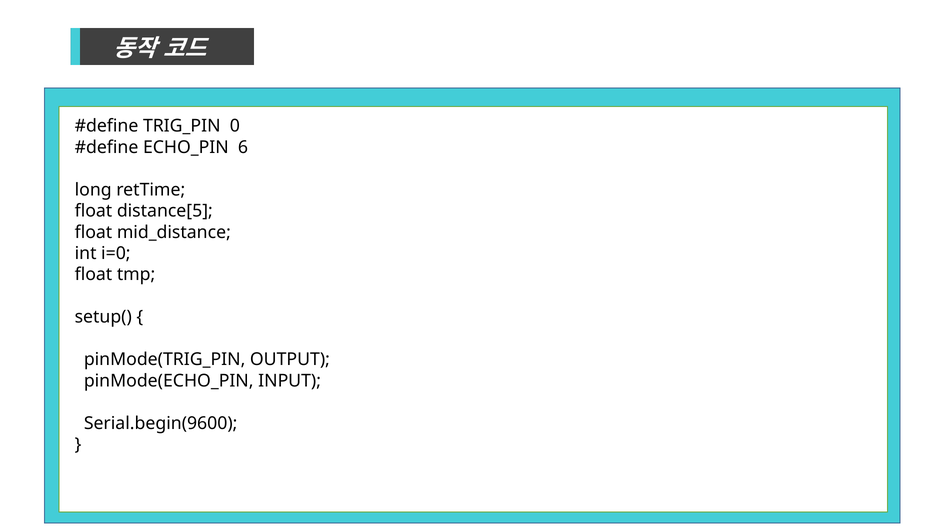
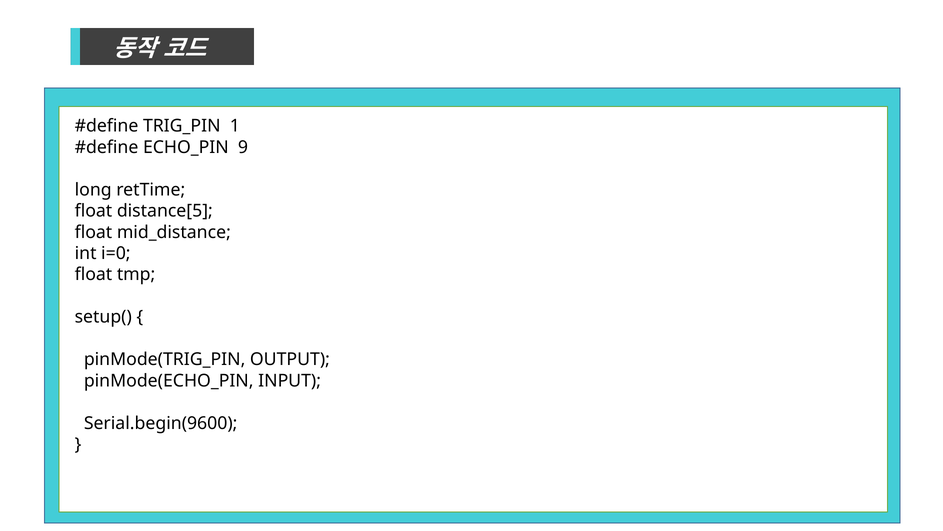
0: 0 -> 1
6: 6 -> 9
